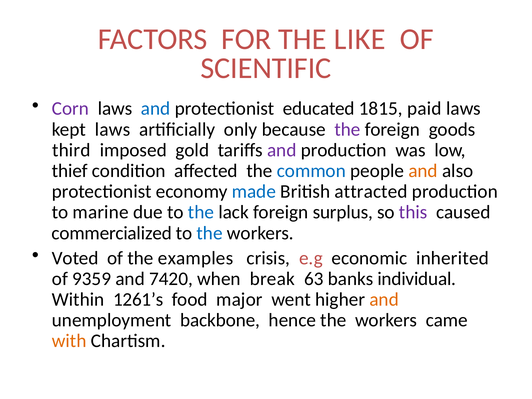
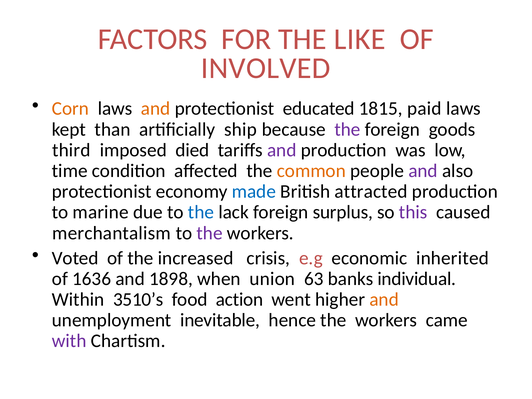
SCIENTIFIC: SCIENTIFIC -> INVOLVED
Corn colour: purple -> orange
and at (156, 109) colour: blue -> orange
kept laws: laws -> than
only: only -> ship
gold: gold -> died
thief: thief -> time
common colour: blue -> orange
and at (423, 171) colour: orange -> purple
commercialized: commercialized -> merchantalism
the at (210, 233) colour: blue -> purple
examples: examples -> increased
9359: 9359 -> 1636
7420: 7420 -> 1898
break: break -> union
1261’s: 1261’s -> 3510’s
major: major -> action
backbone: backbone -> inevitable
with colour: orange -> purple
